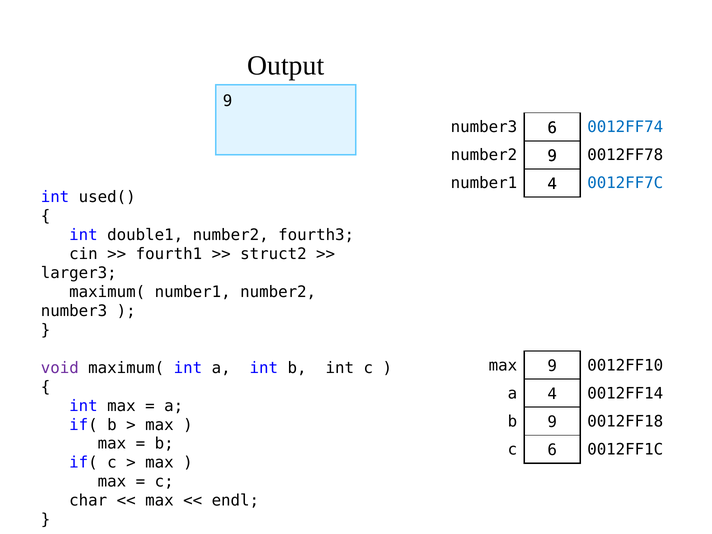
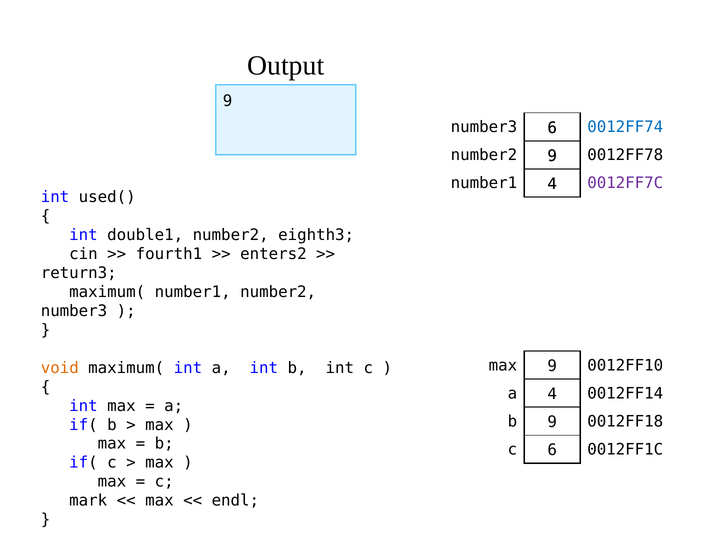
0012FF7C colour: blue -> purple
fourth3: fourth3 -> eighth3
struct2: struct2 -> enters2
larger3: larger3 -> return3
void colour: purple -> orange
char: char -> mark
